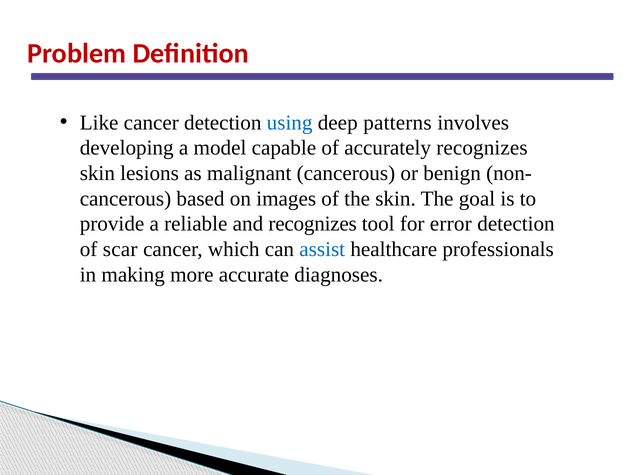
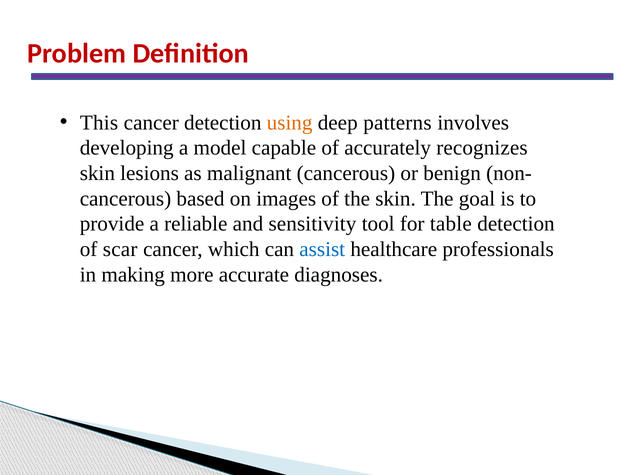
Like: Like -> This
using colour: blue -> orange
and recognizes: recognizes -> sensitivity
error: error -> table
